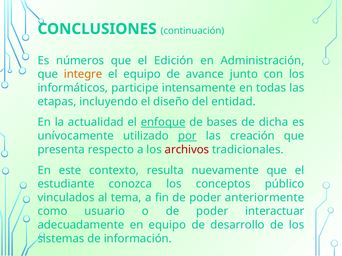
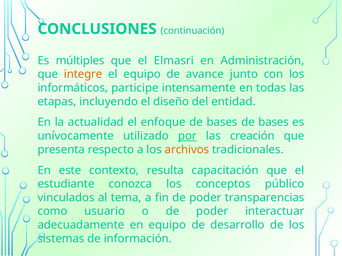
números: números -> múltiples
Edición: Edición -> Elmasri
enfoque underline: present -> none
bases de dicha: dicha -> bases
archivos colour: red -> orange
nuevamente: nuevamente -> capacitación
anteriormente: anteriormente -> transparencias
